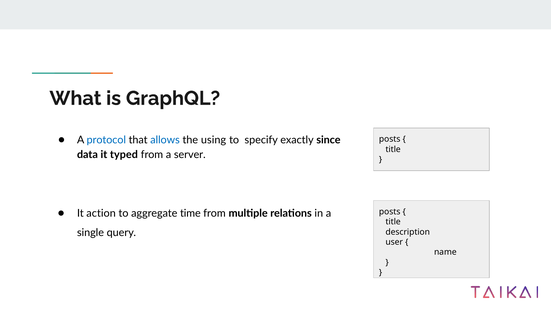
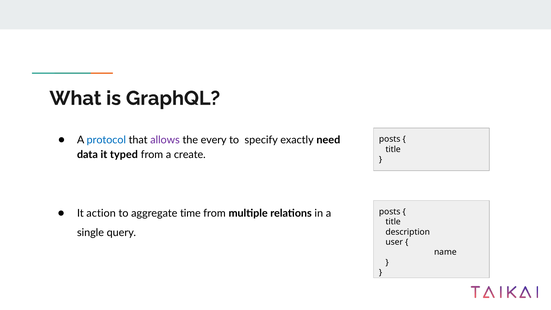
allows at (165, 140) colour: blue -> purple
using: using -> every
since: since -> need
server: server -> create
